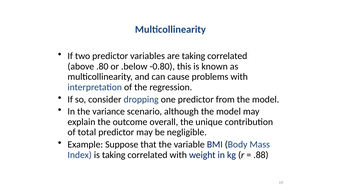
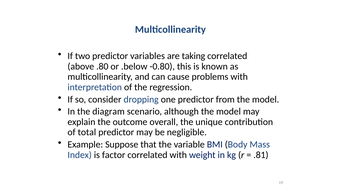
variance: variance -> diagram
is taking: taking -> factor
.88: .88 -> .81
